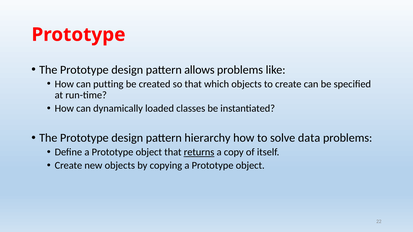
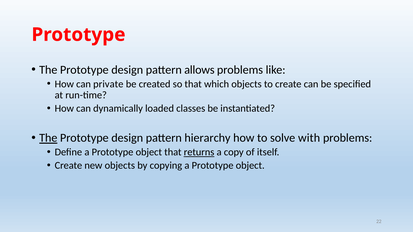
putting: putting -> private
The at (48, 138) underline: none -> present
data: data -> with
